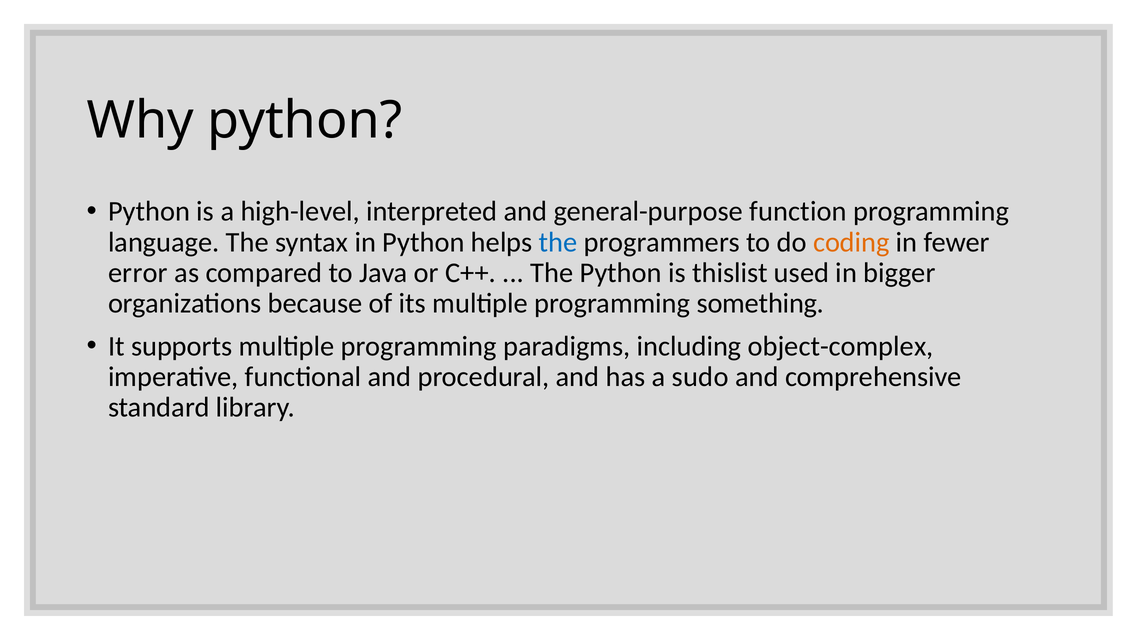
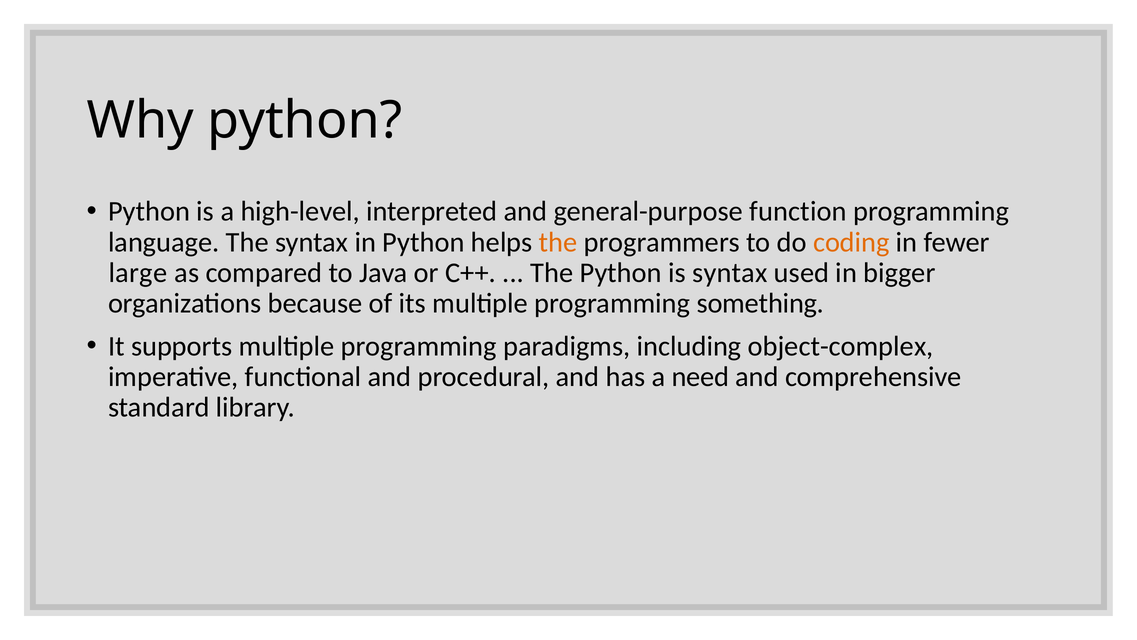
the at (558, 242) colour: blue -> orange
error: error -> large
is thislist: thislist -> syntax
sudo: sudo -> need
